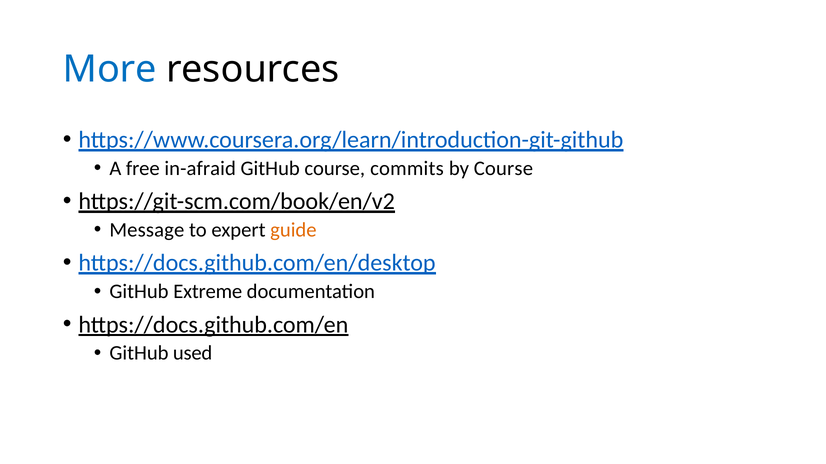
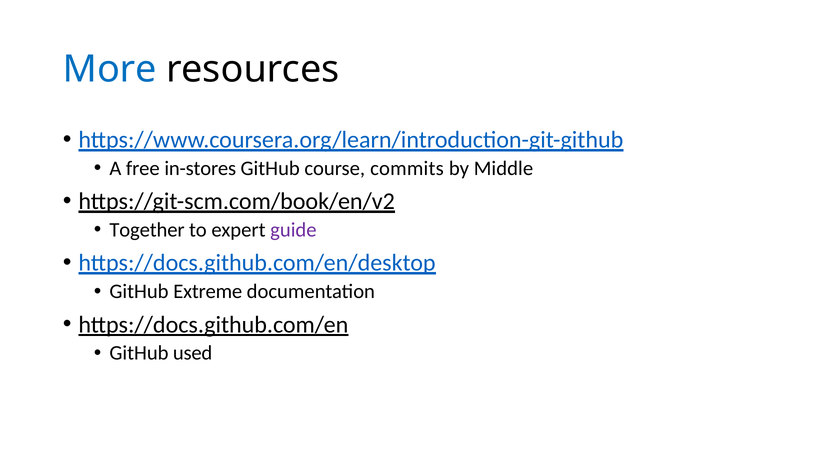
in-afraid: in-afraid -> in-stores
by Course: Course -> Middle
Message: Message -> Together
guide colour: orange -> purple
